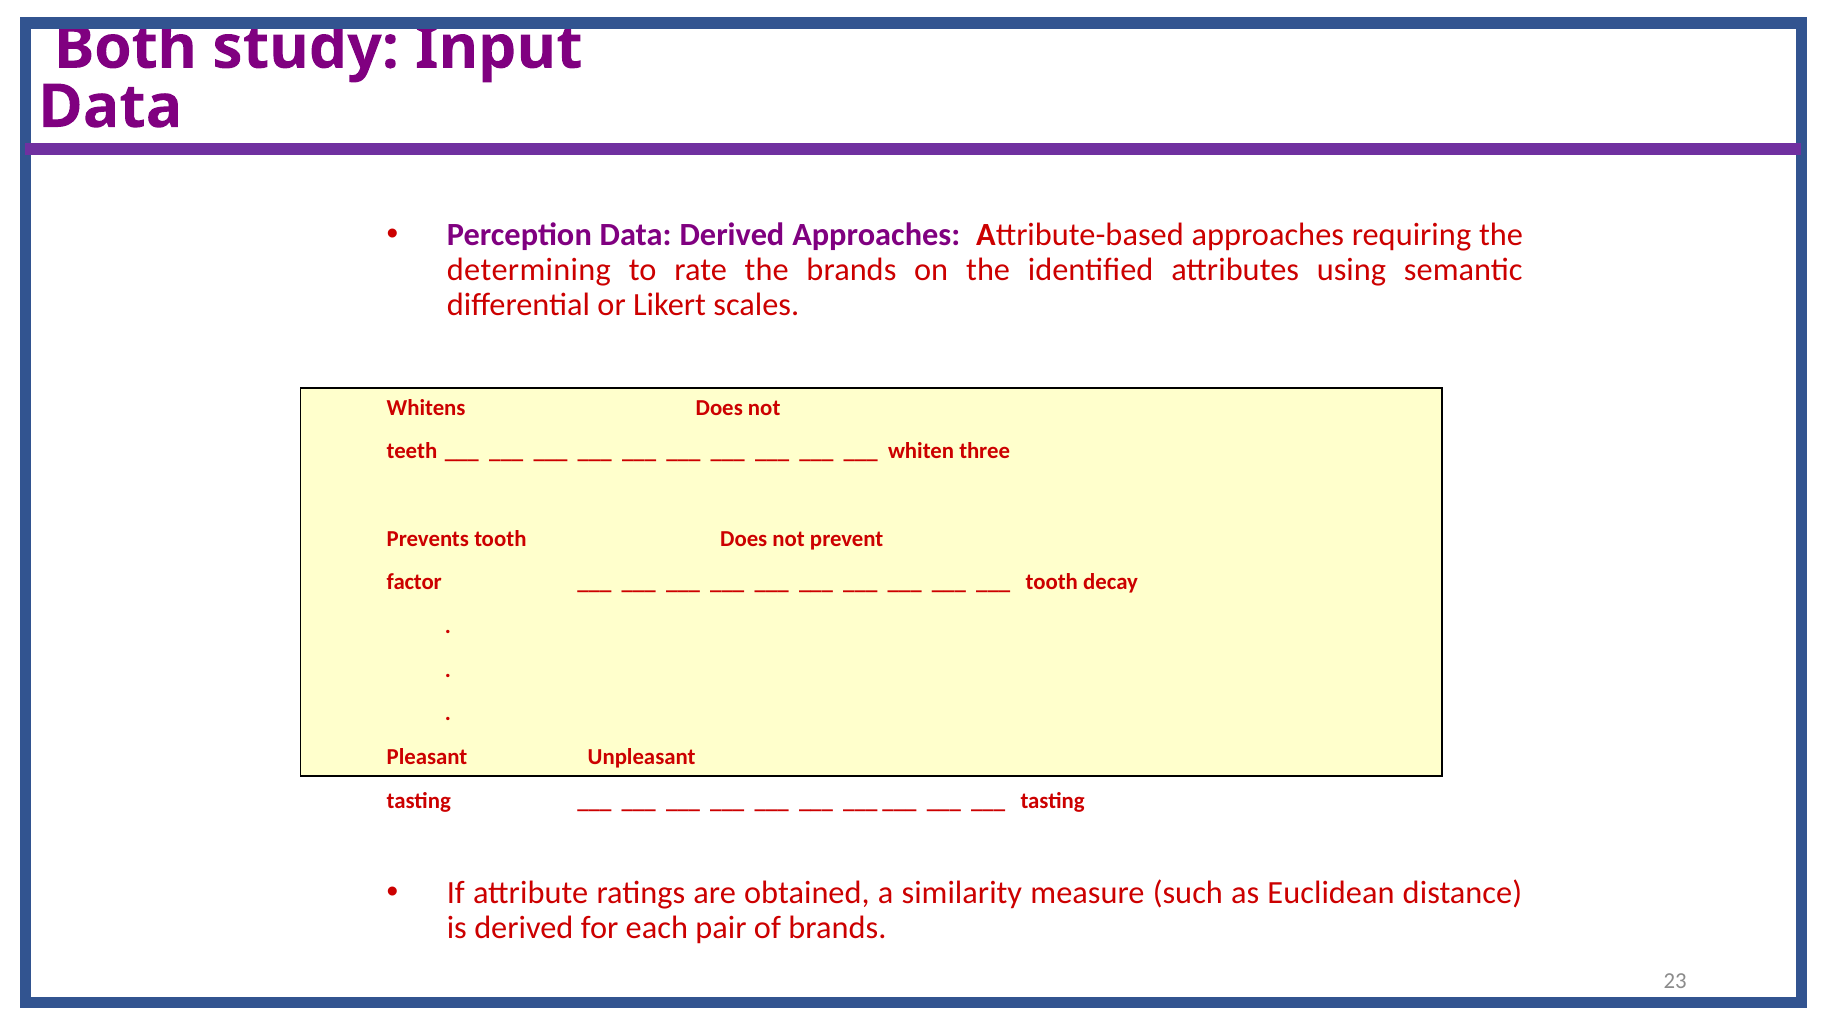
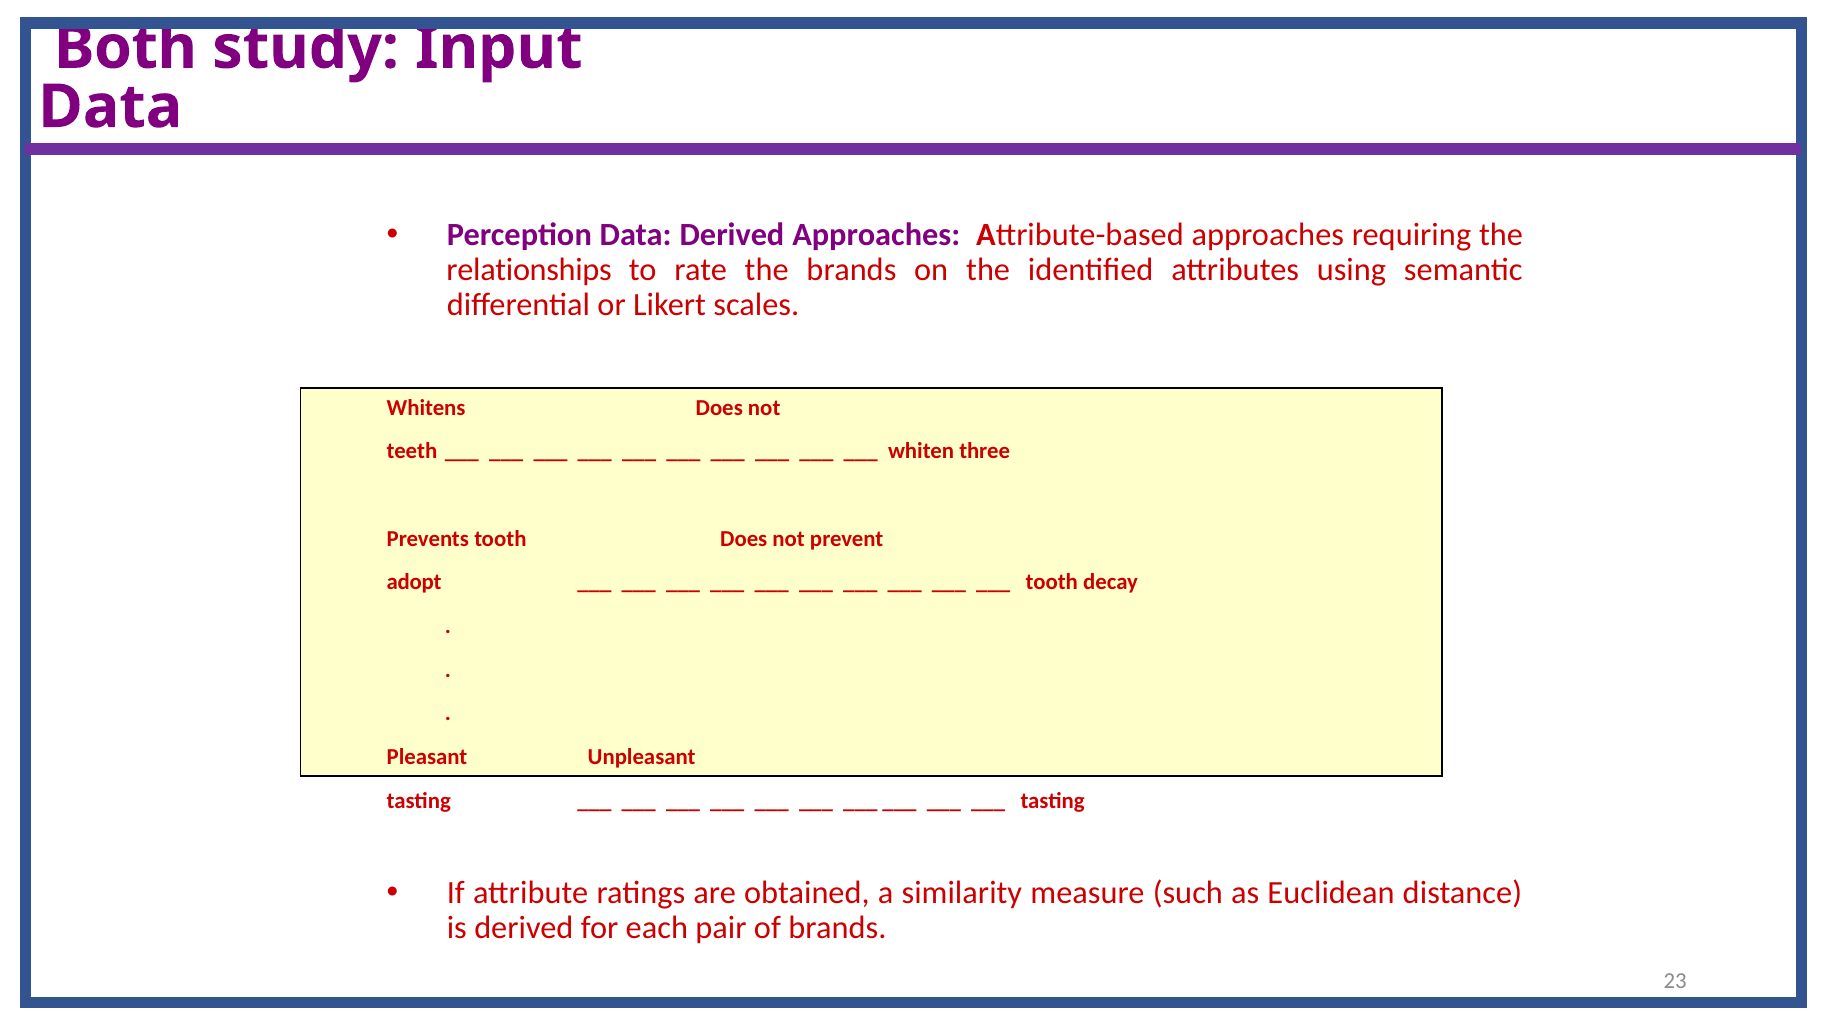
determining: determining -> relationships
factor: factor -> adopt
